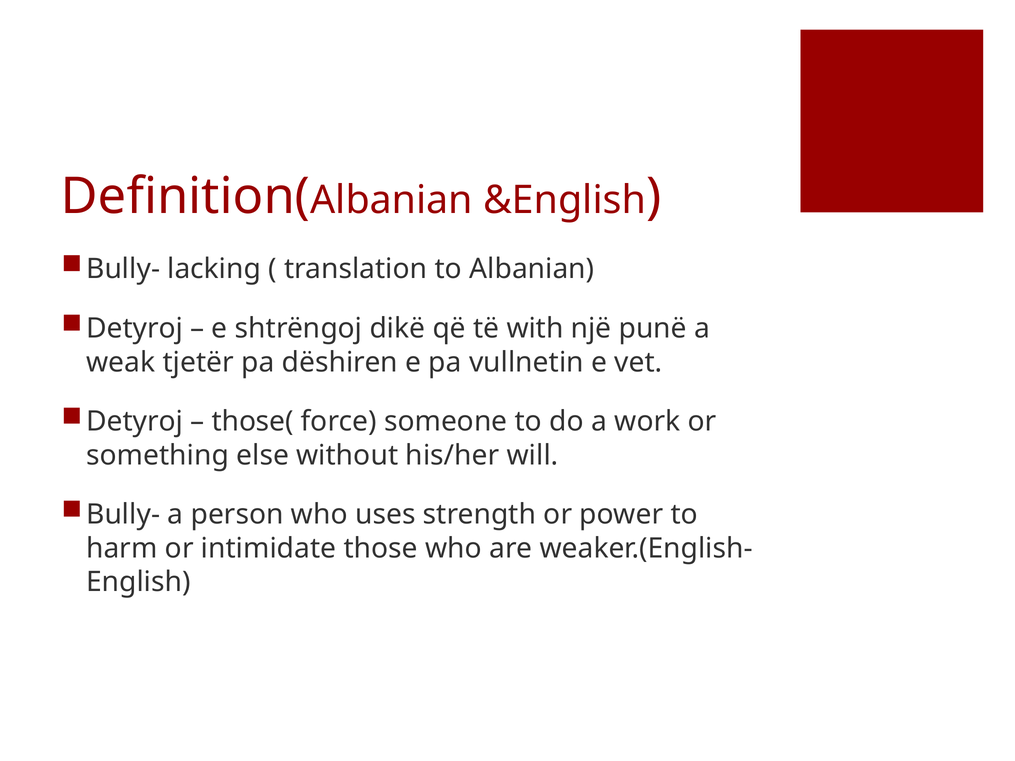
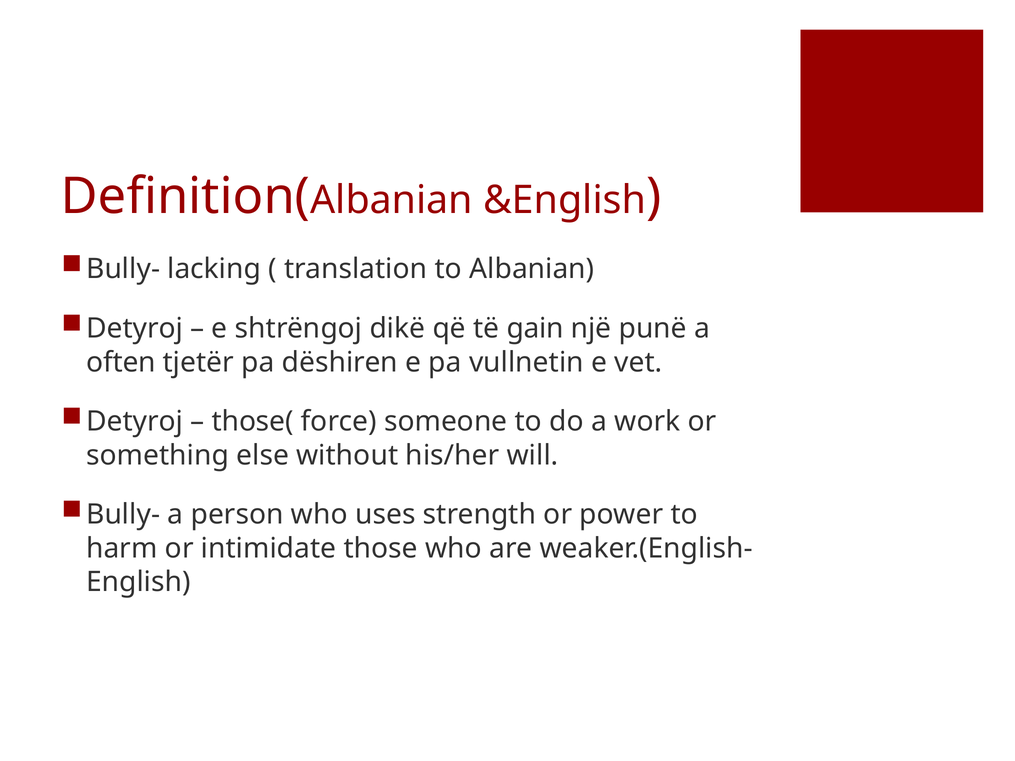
with: with -> gain
weak: weak -> often
